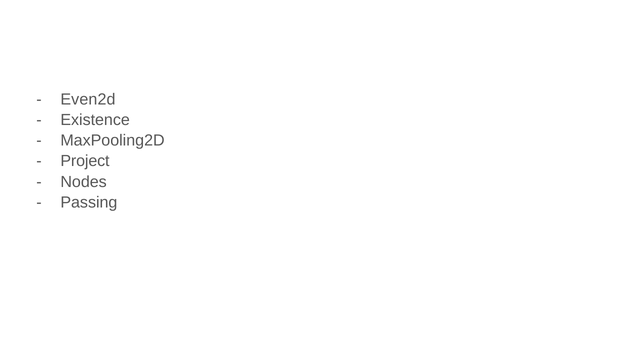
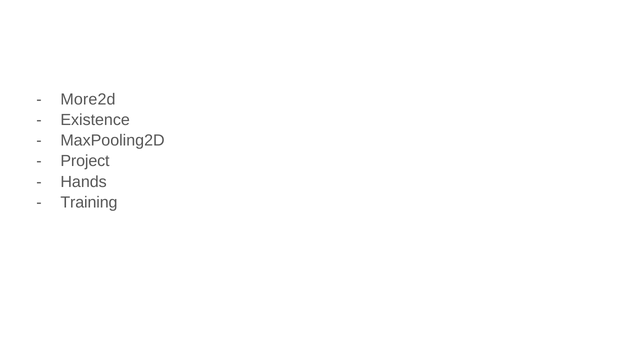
Even2d: Even2d -> More2d
Nodes: Nodes -> Hands
Passing: Passing -> Training
